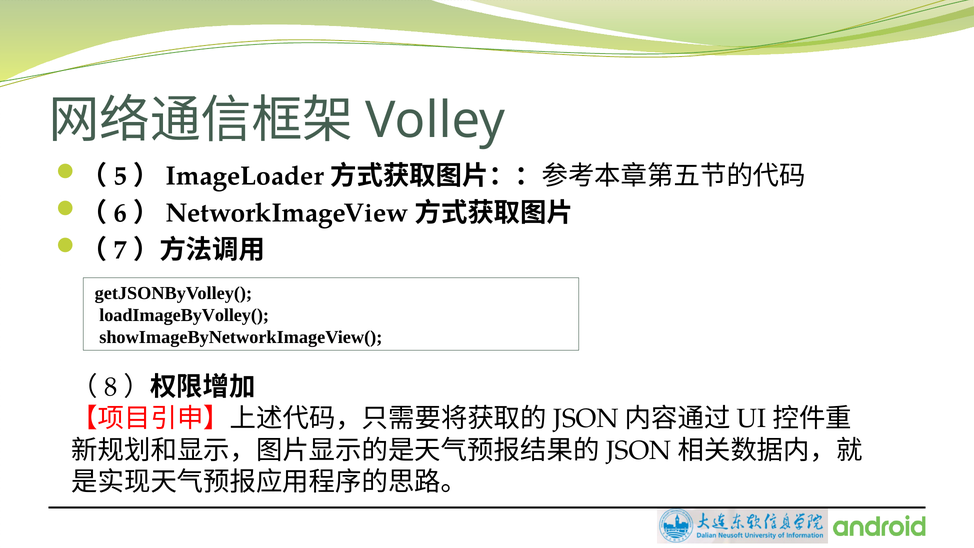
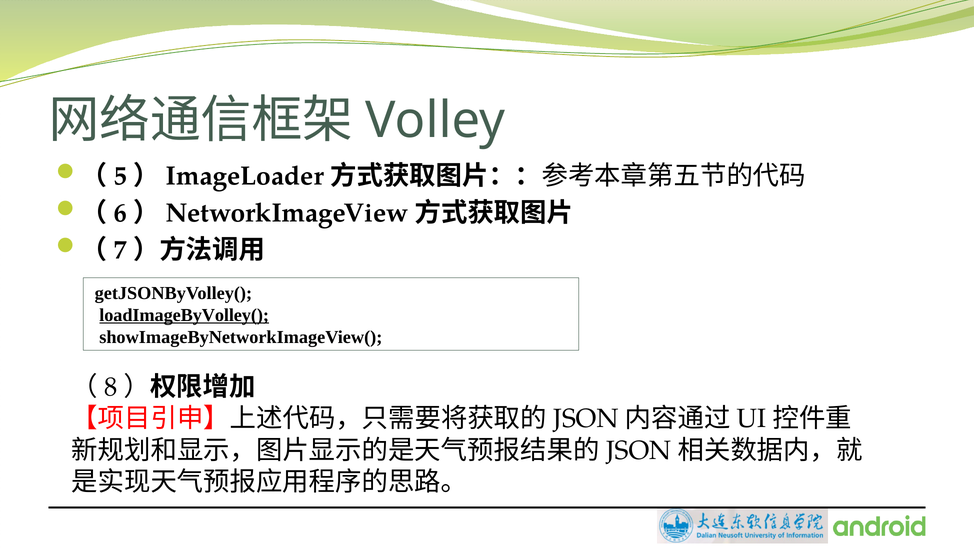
loadImageByVolley( underline: none -> present
